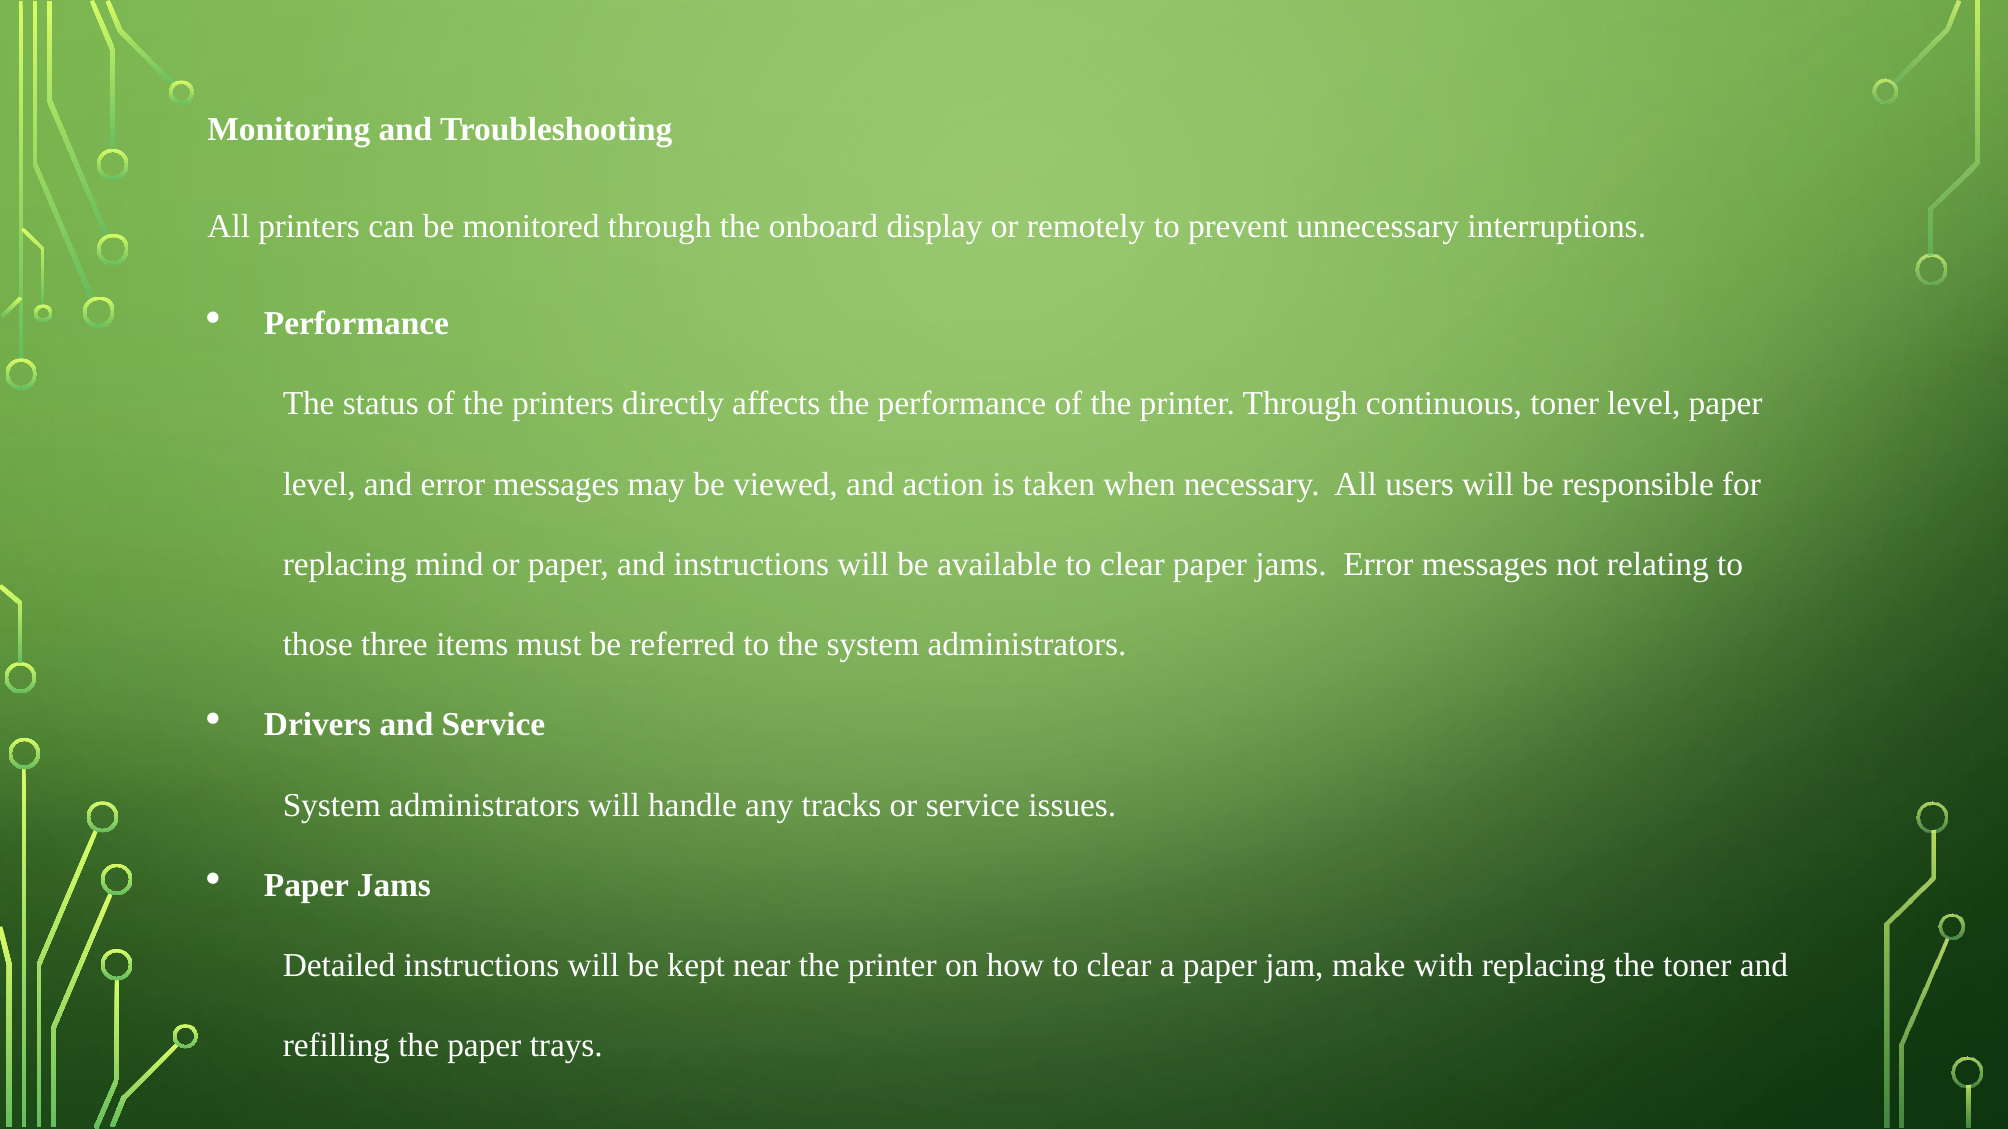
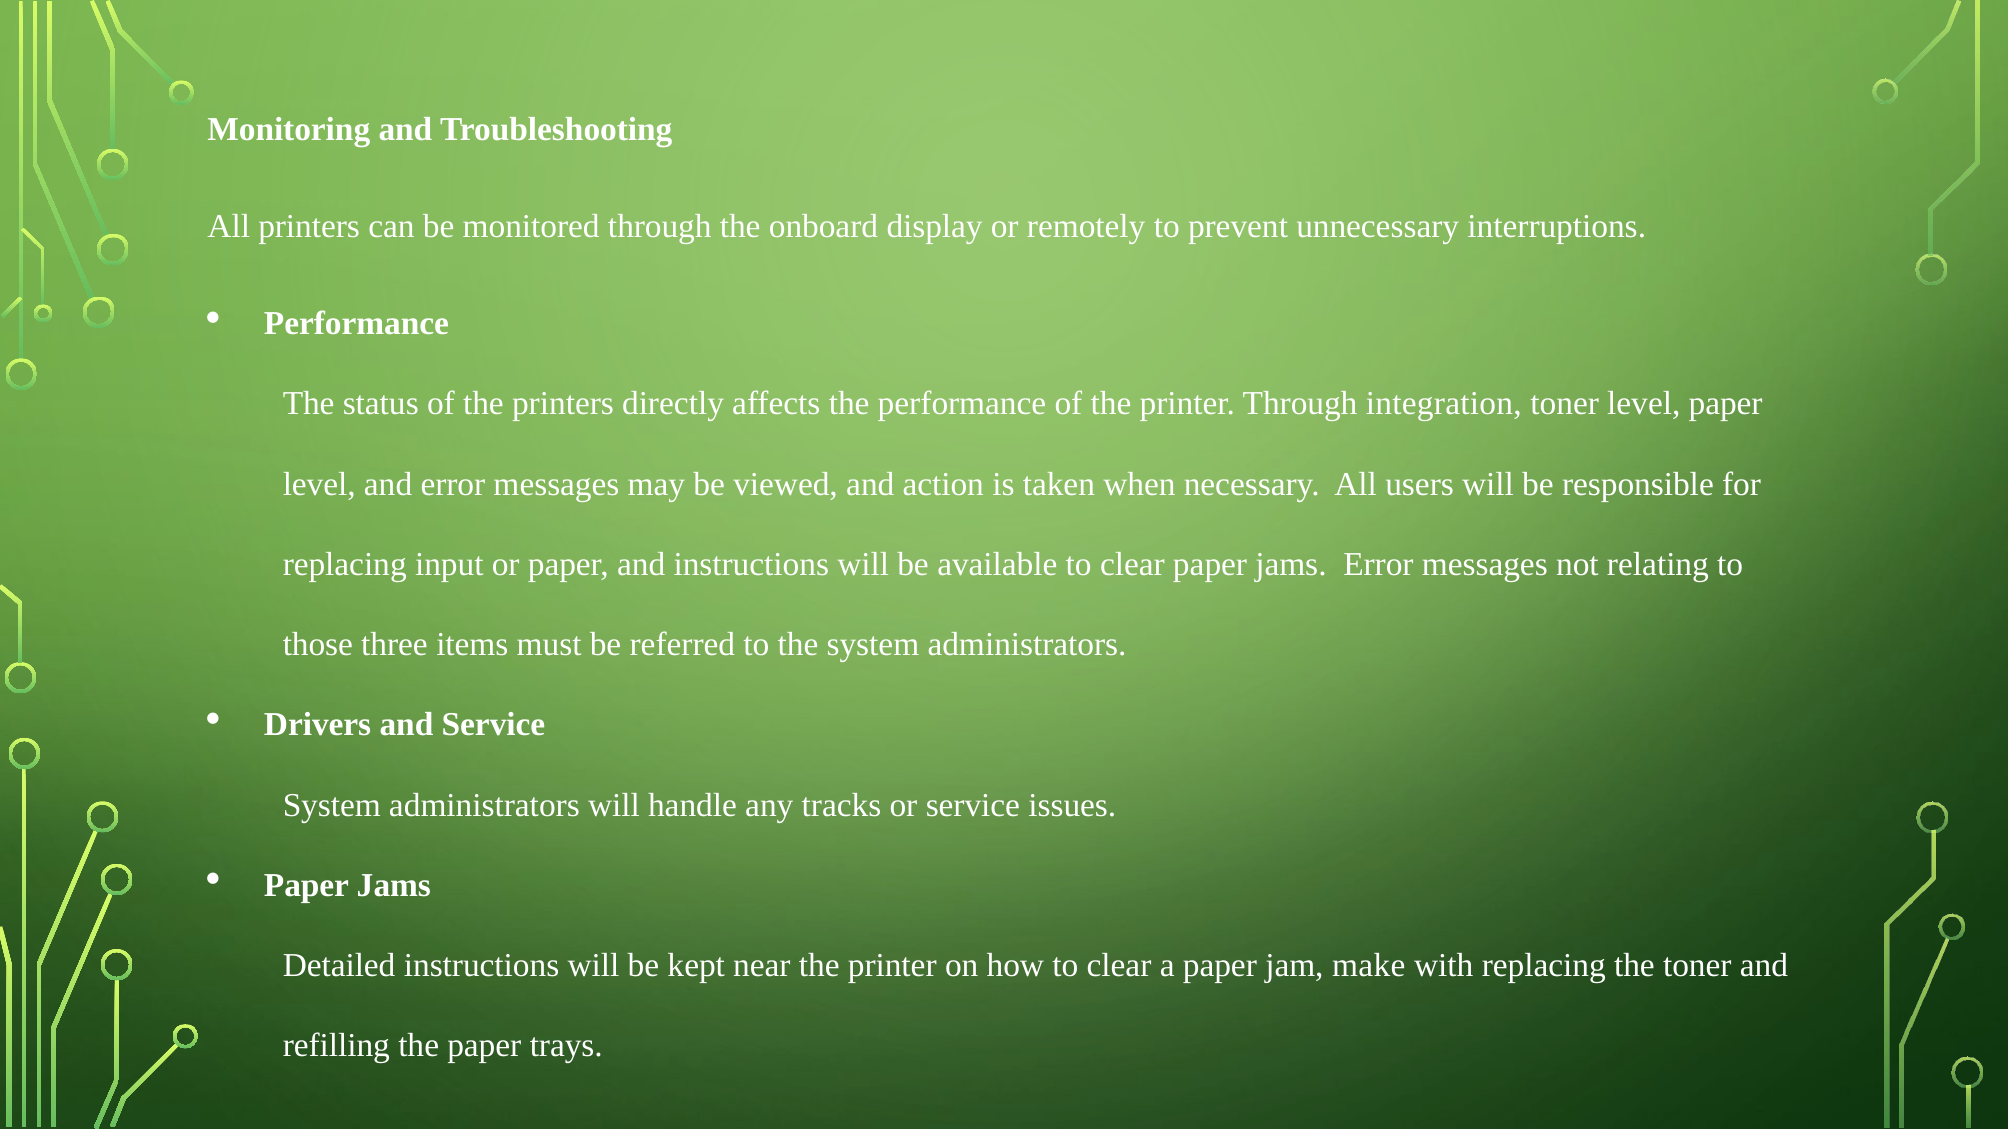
continuous: continuous -> integration
mind: mind -> input
